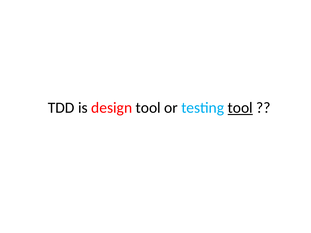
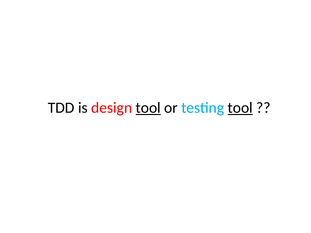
tool at (148, 108) underline: none -> present
